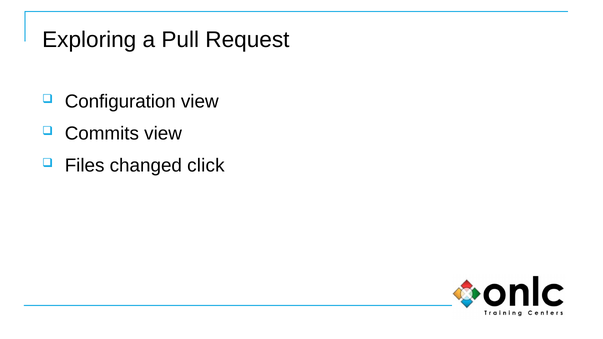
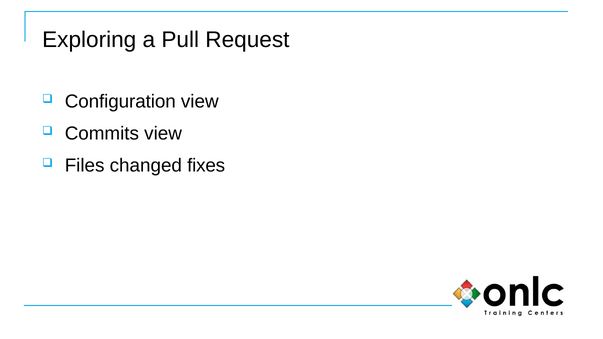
click: click -> fixes
